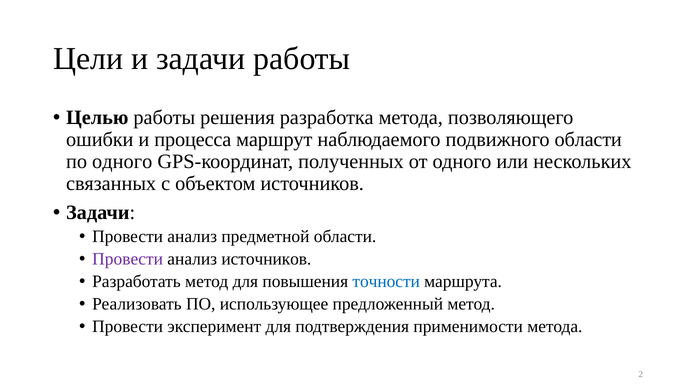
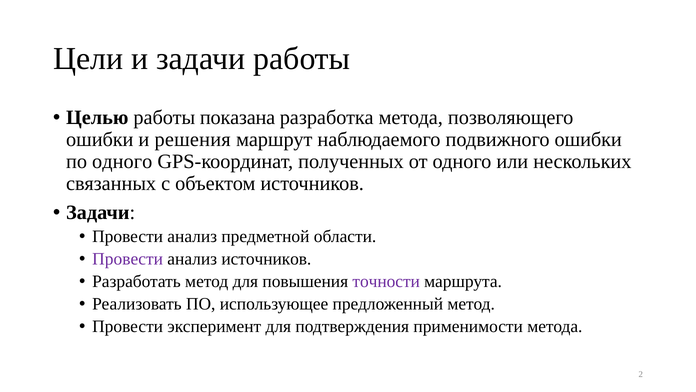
решения: решения -> показана
процесса: процесса -> решения
подвижного области: области -> ошибки
точности colour: blue -> purple
